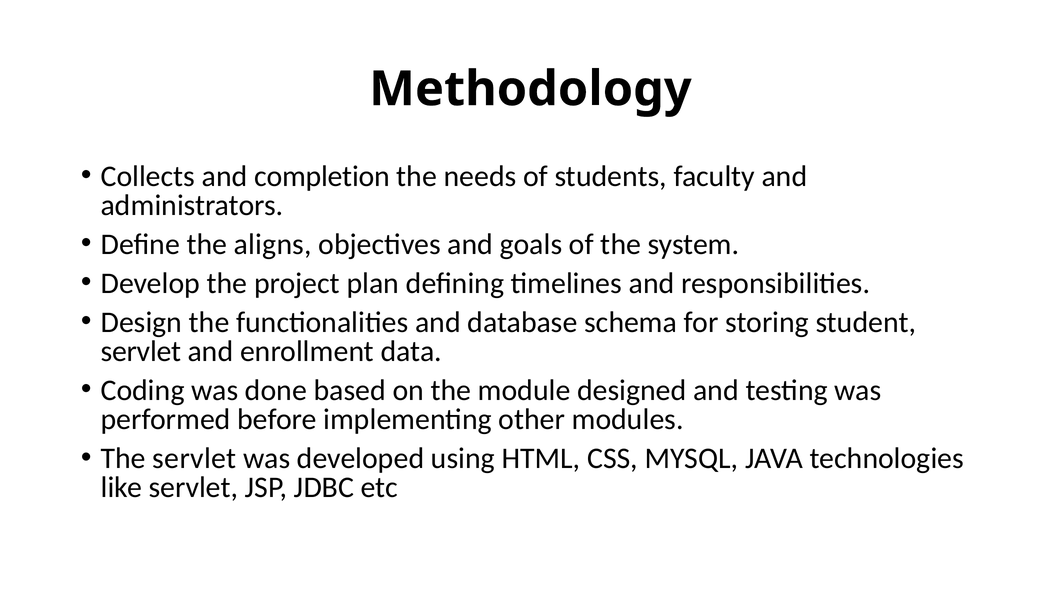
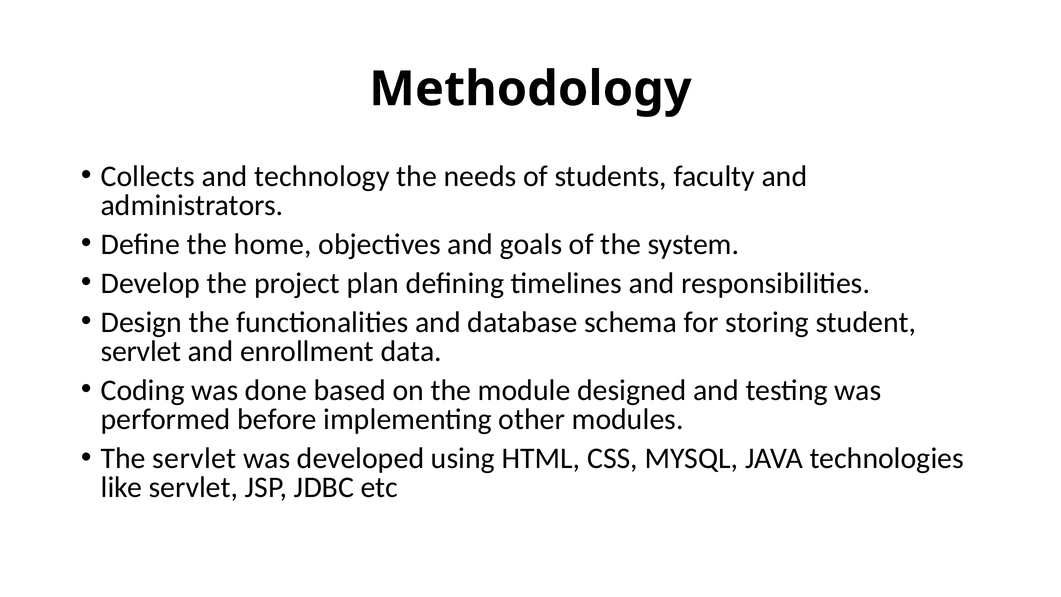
completion: completion -> technology
aligns: aligns -> home
